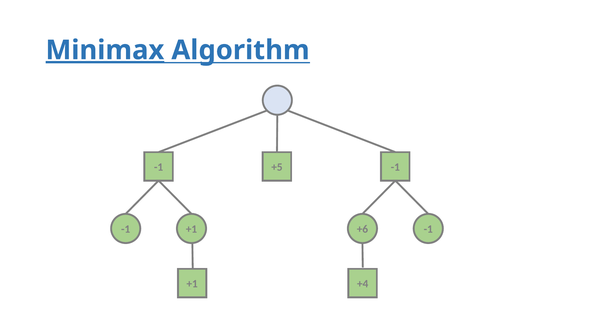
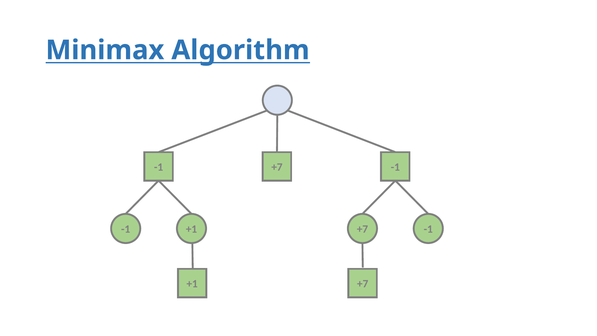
Minimax underline: present -> none
+5 at (277, 167): +5 -> +7
-1 +1 +6: +6 -> +7
+4 at (363, 284): +4 -> +7
